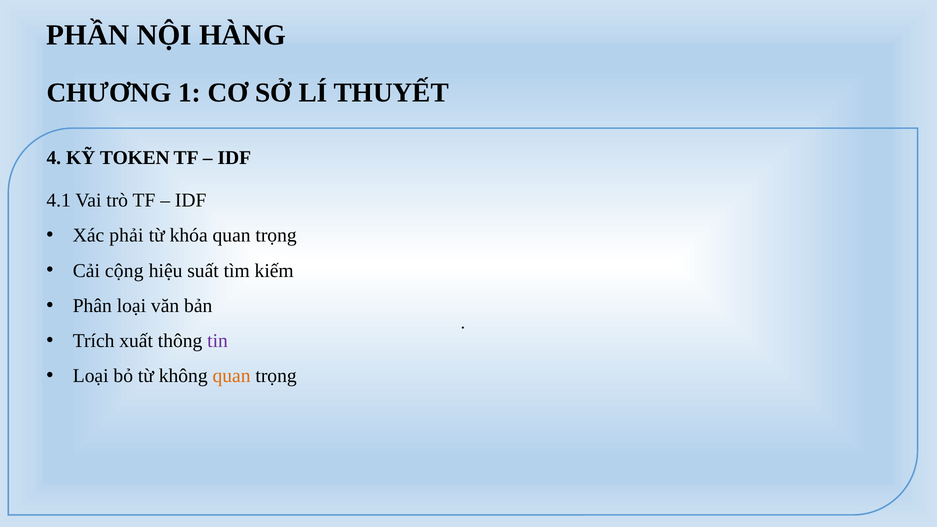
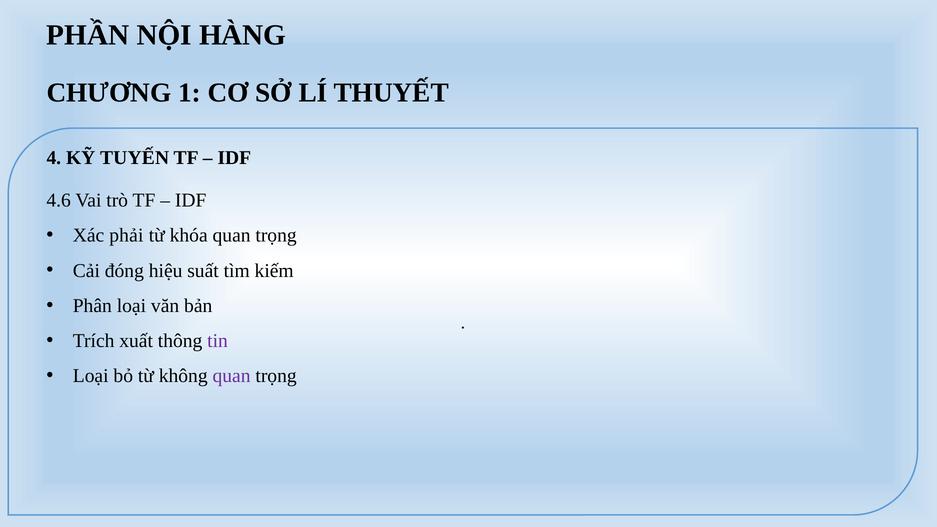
TOKEN: TOKEN -> TUYẾN
4.1: 4.1 -> 4.6
cộng: cộng -> đóng
quan at (232, 376) colour: orange -> purple
